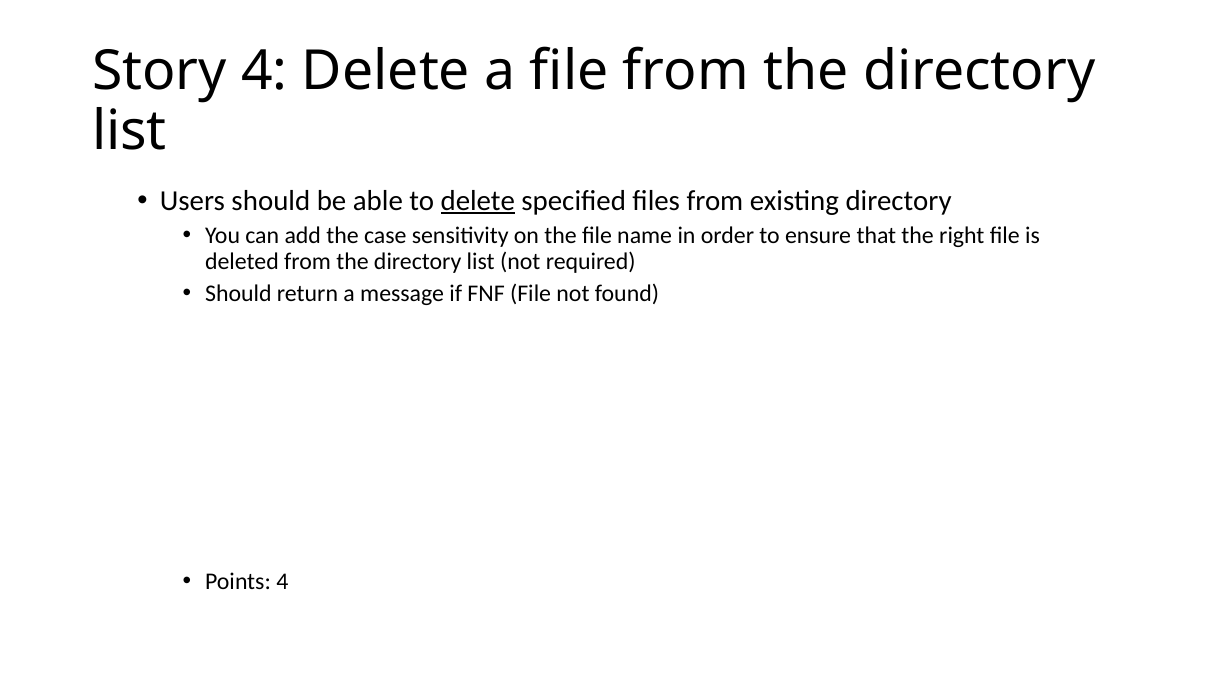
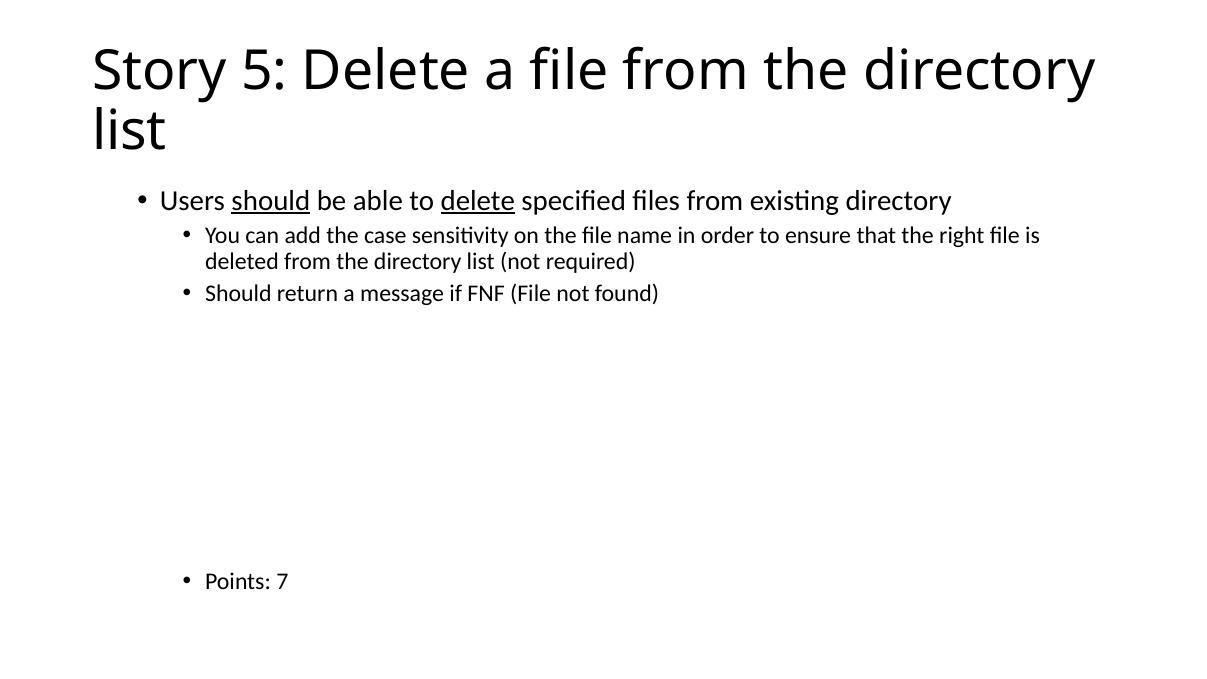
Story 4: 4 -> 5
should at (271, 201) underline: none -> present
Points 4: 4 -> 7
